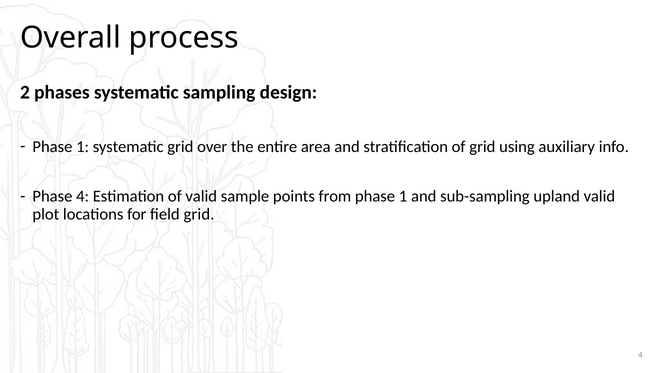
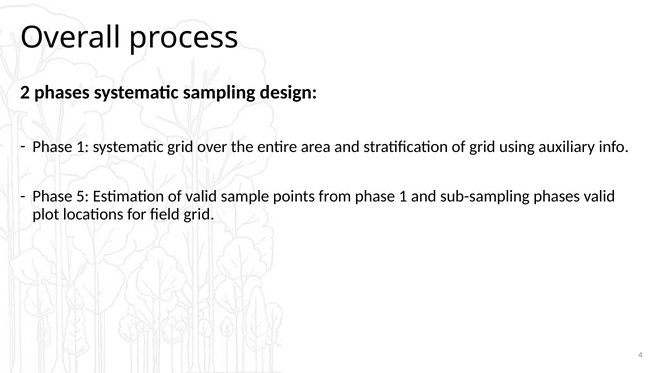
Phase 4: 4 -> 5
sub-sampling upland: upland -> phases
